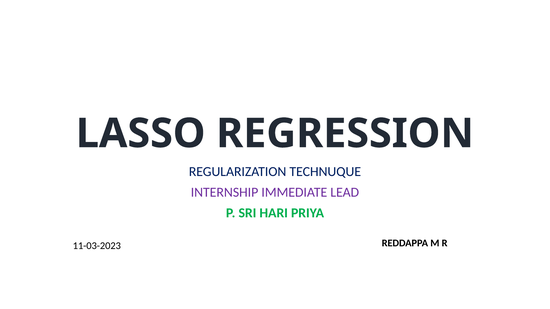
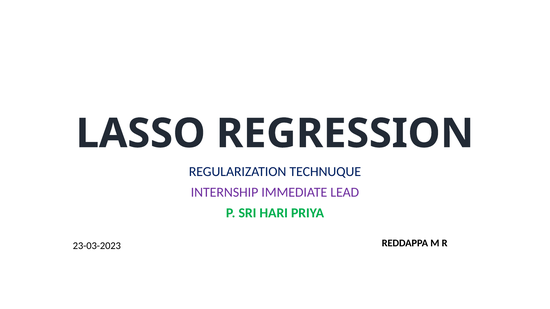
11-03-2023: 11-03-2023 -> 23-03-2023
